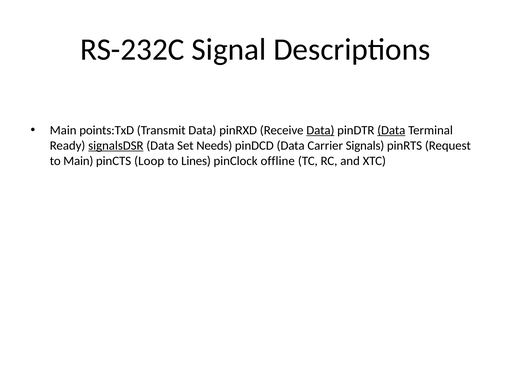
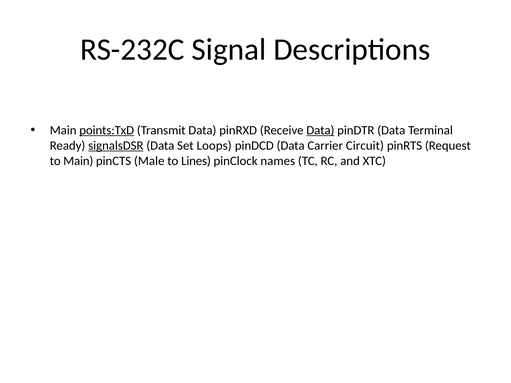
points:TxD underline: none -> present
Data at (391, 130) underline: present -> none
Needs: Needs -> Loops
Signals: Signals -> Circuit
Loop: Loop -> Male
offline: offline -> names
